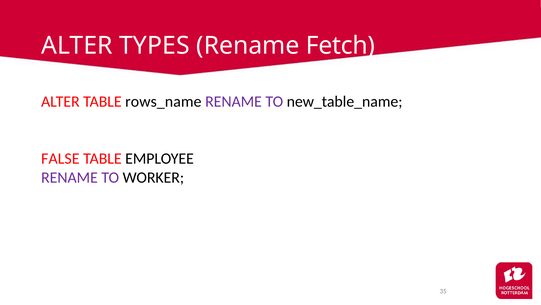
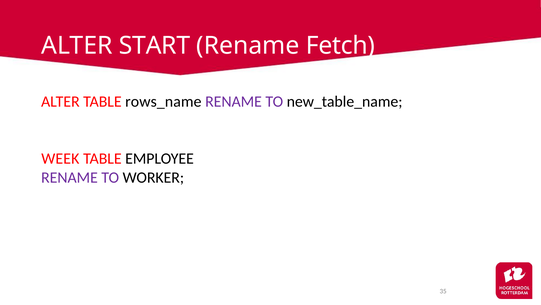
TYPES: TYPES -> START
FALSE: FALSE -> WEEK
